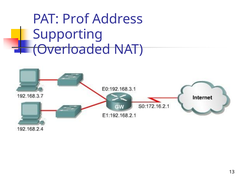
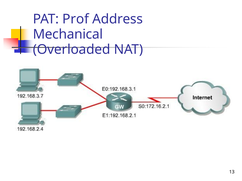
Supporting: Supporting -> Mechanical
